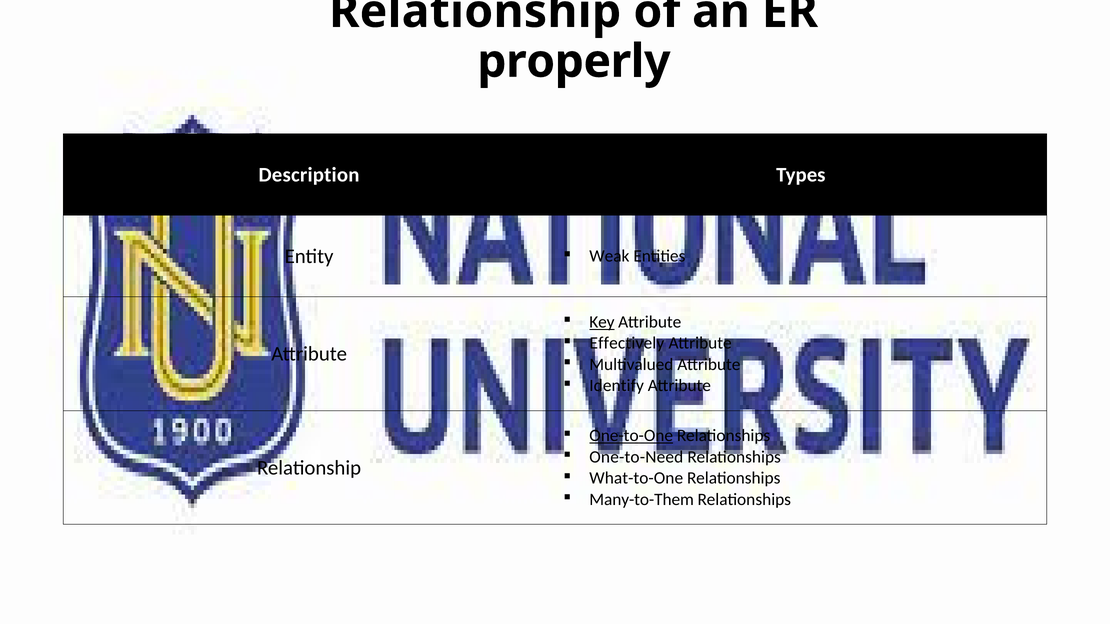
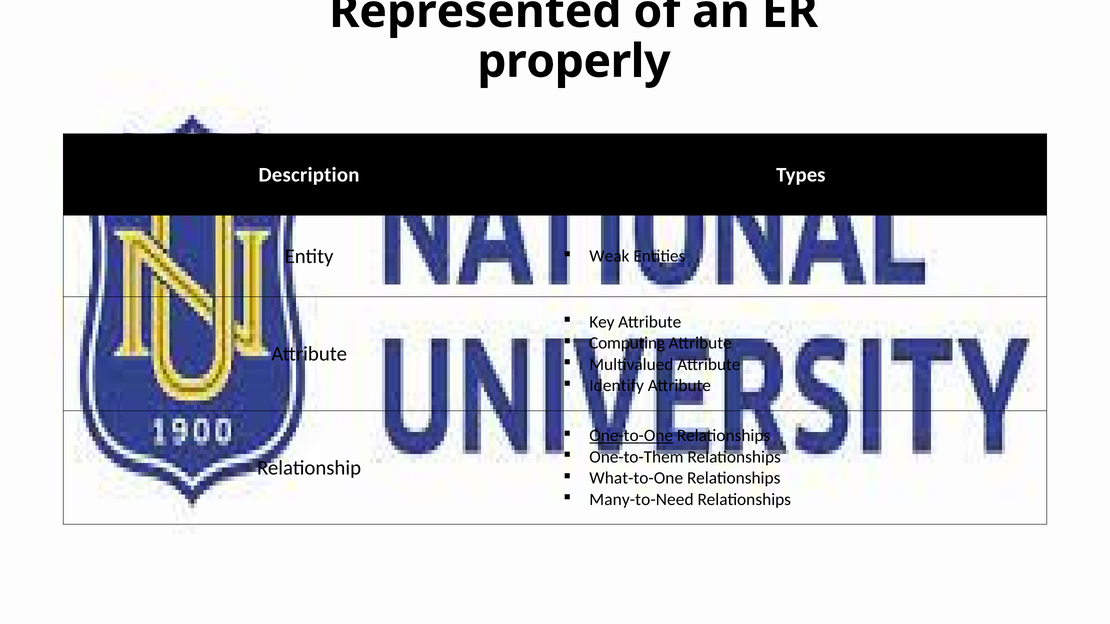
Relationship at (475, 12): Relationship -> Represented
Key underline: present -> none
Effectively: Effectively -> Computing
One-to-Need: One-to-Need -> One-to-Them
Many-to-Them: Many-to-Them -> Many-to-Need
